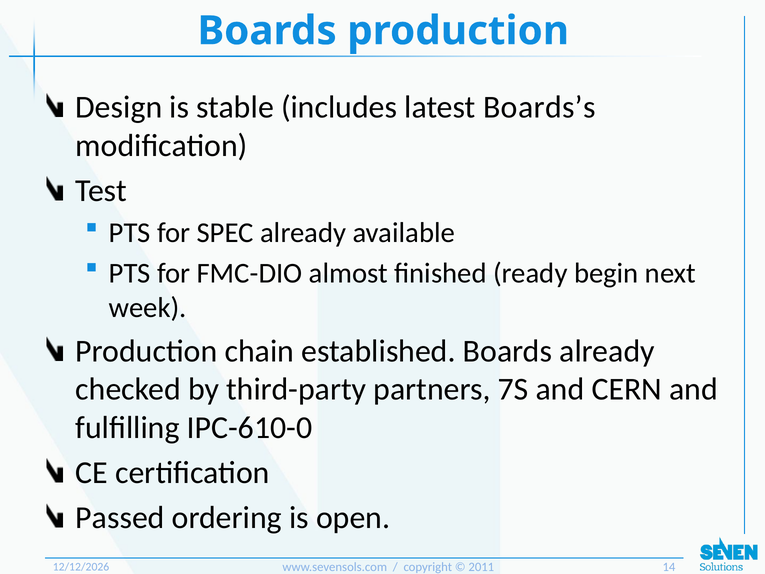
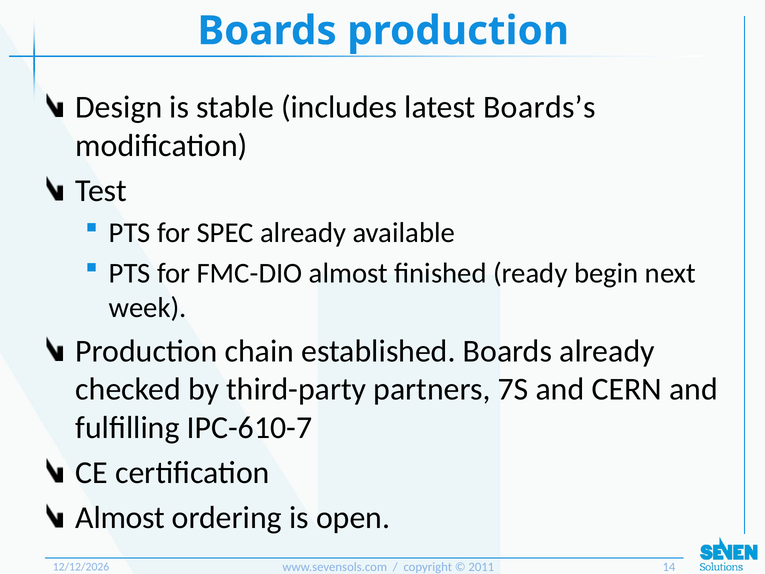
IPC-610-0: IPC-610-0 -> IPC-610-7
Passed at (120, 517): Passed -> Almost
